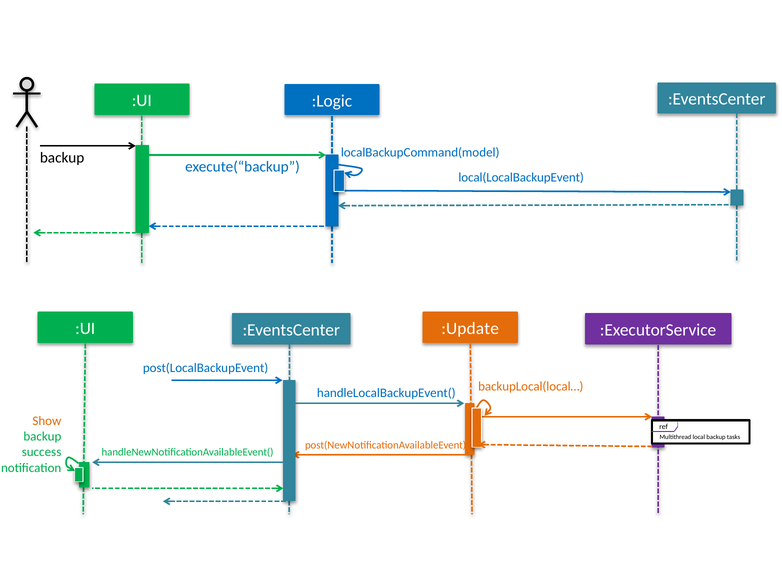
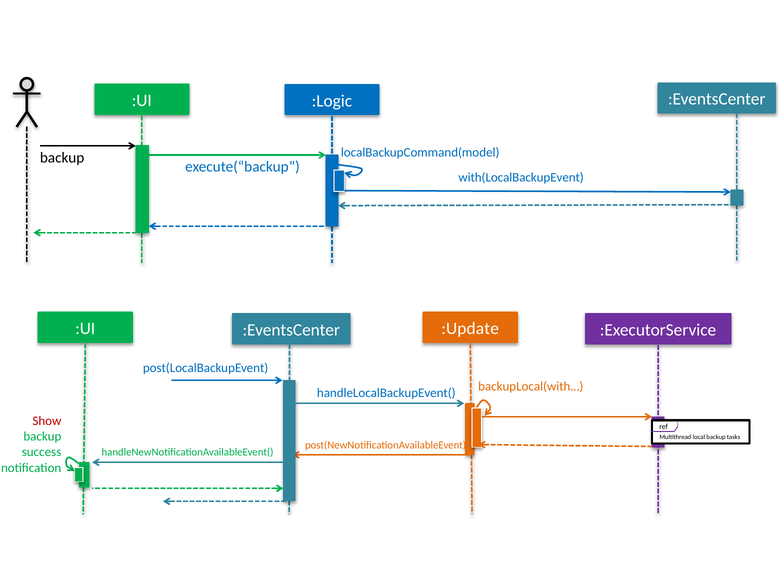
local(LocalBackupEvent: local(LocalBackupEvent -> with(LocalBackupEvent
backupLocal(local…: backupLocal(local… -> backupLocal(with…
Show colour: orange -> red
